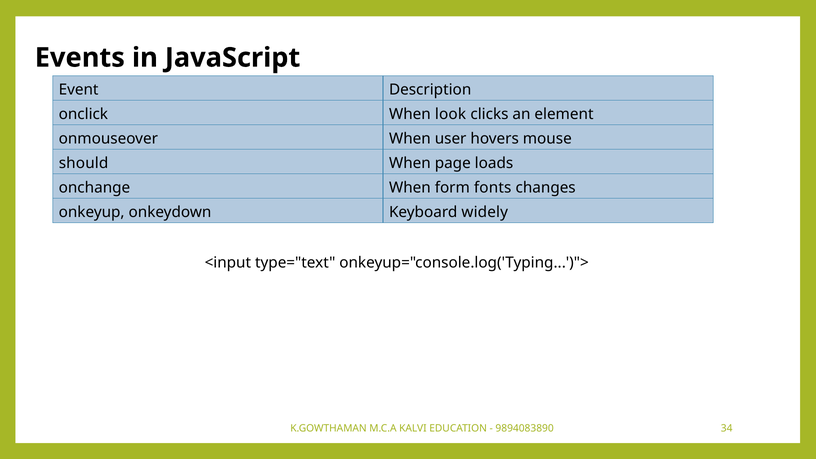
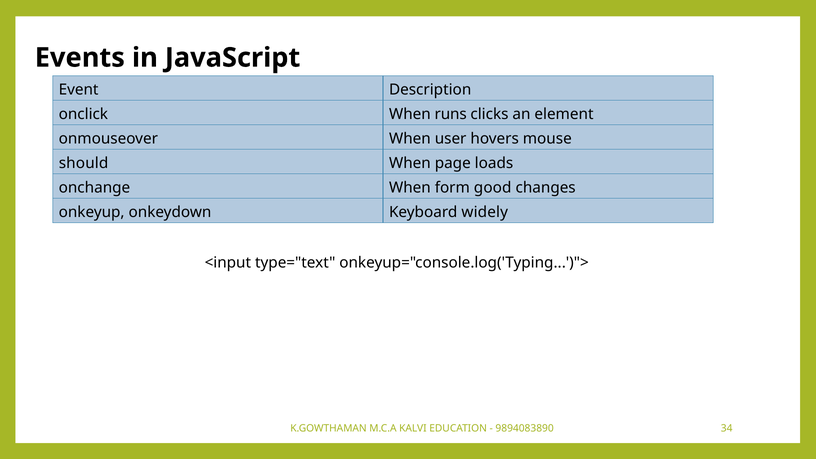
look: look -> runs
fonts: fonts -> good
